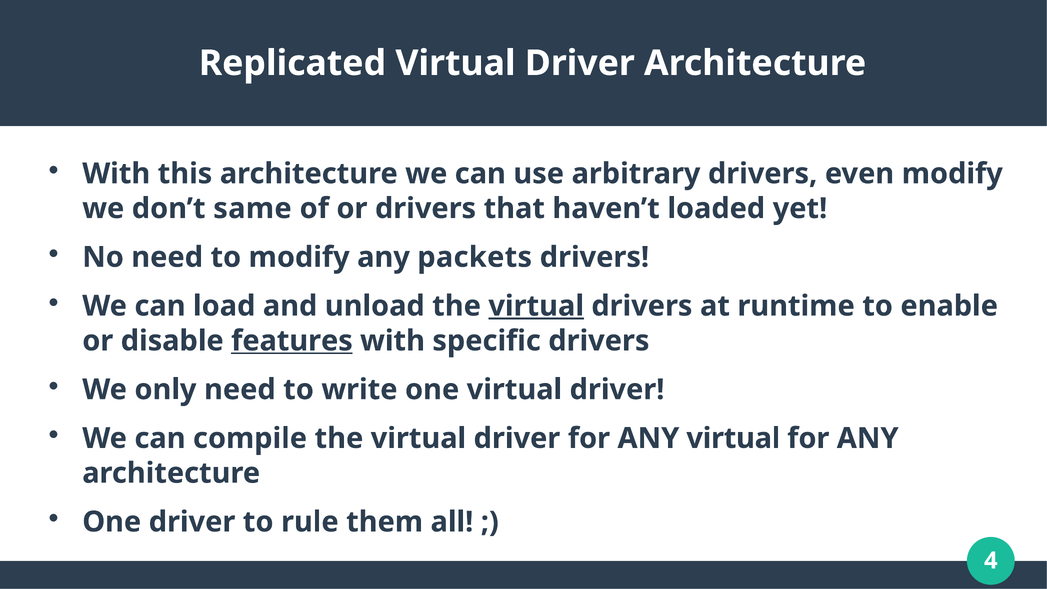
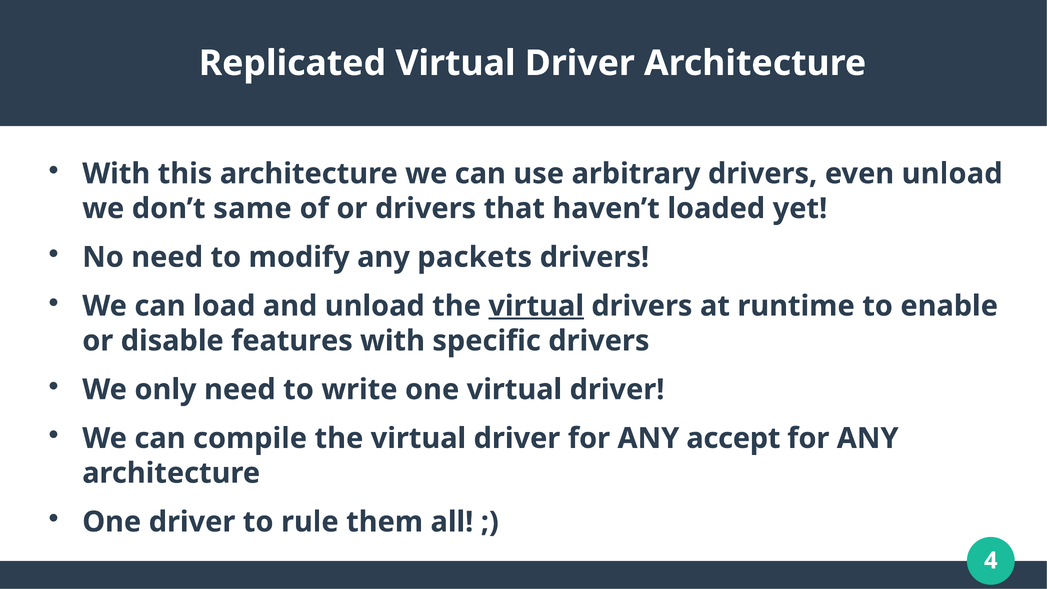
even modify: modify -> unload
features underline: present -> none
ANY virtual: virtual -> accept
